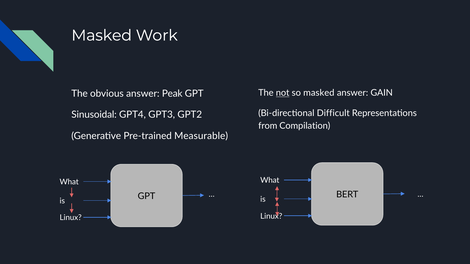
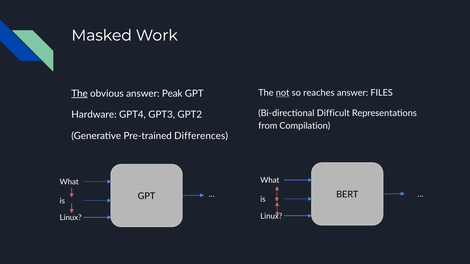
so masked: masked -> reaches
GAIN: GAIN -> FILES
The at (80, 94) underline: none -> present
Sinusoidal: Sinusoidal -> Hardware
Measurable: Measurable -> Differences
